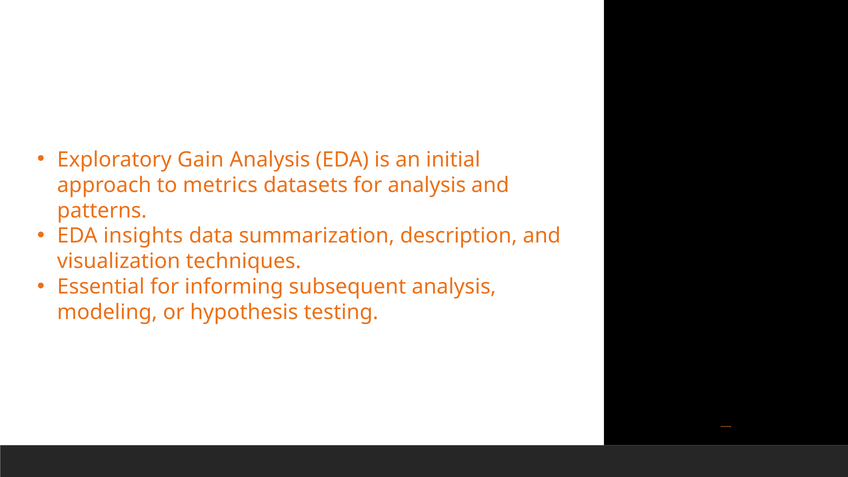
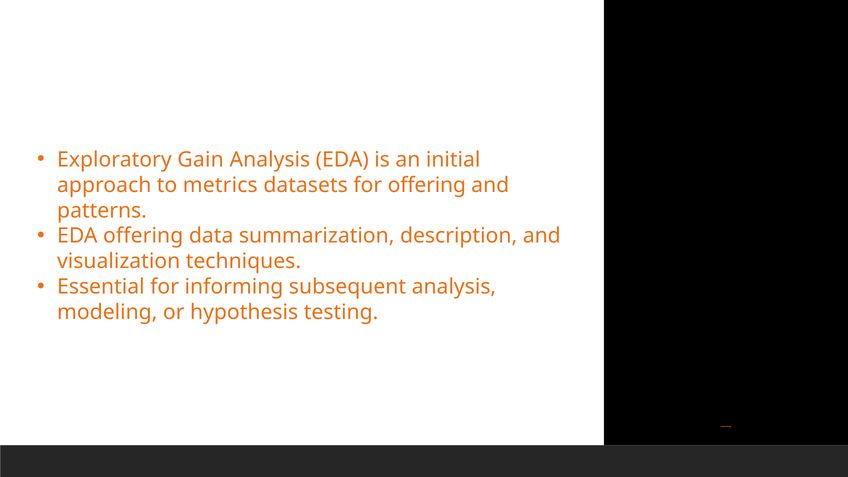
for analysis: analysis -> offering
EDA insights: insights -> offering
